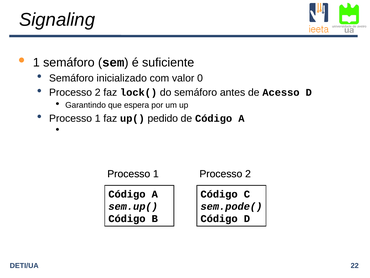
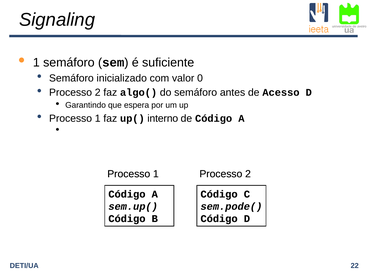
lock(: lock( -> algo(
pedido: pedido -> interno
